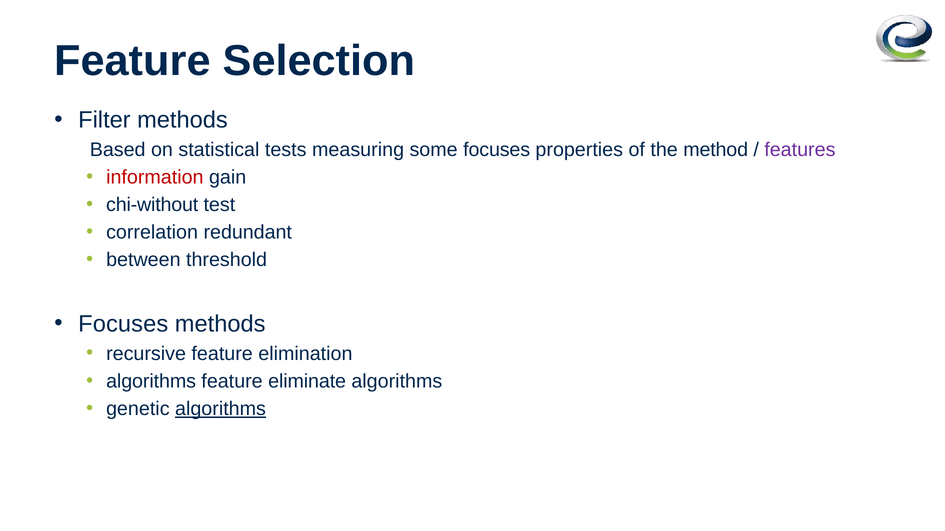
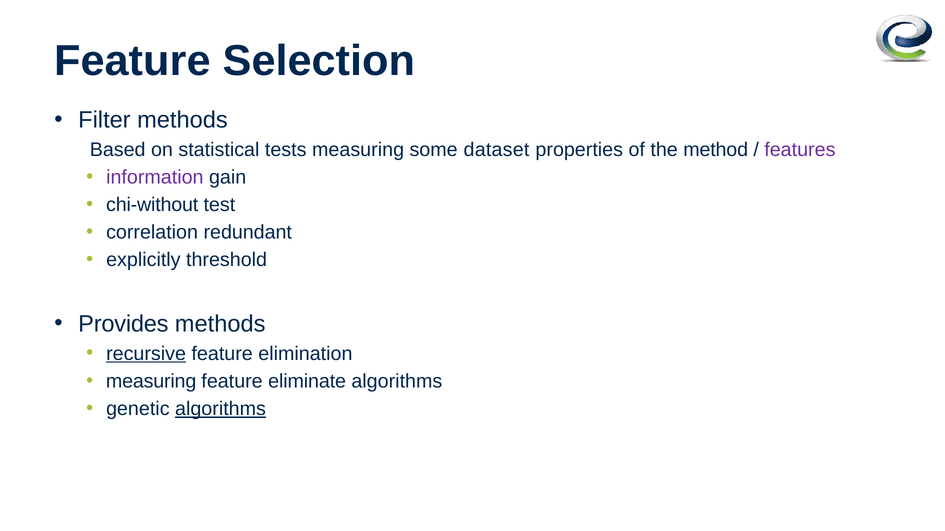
some focuses: focuses -> dataset
information colour: red -> purple
between: between -> explicitly
Focuses at (123, 324): Focuses -> Provides
recursive underline: none -> present
algorithms at (151, 382): algorithms -> measuring
